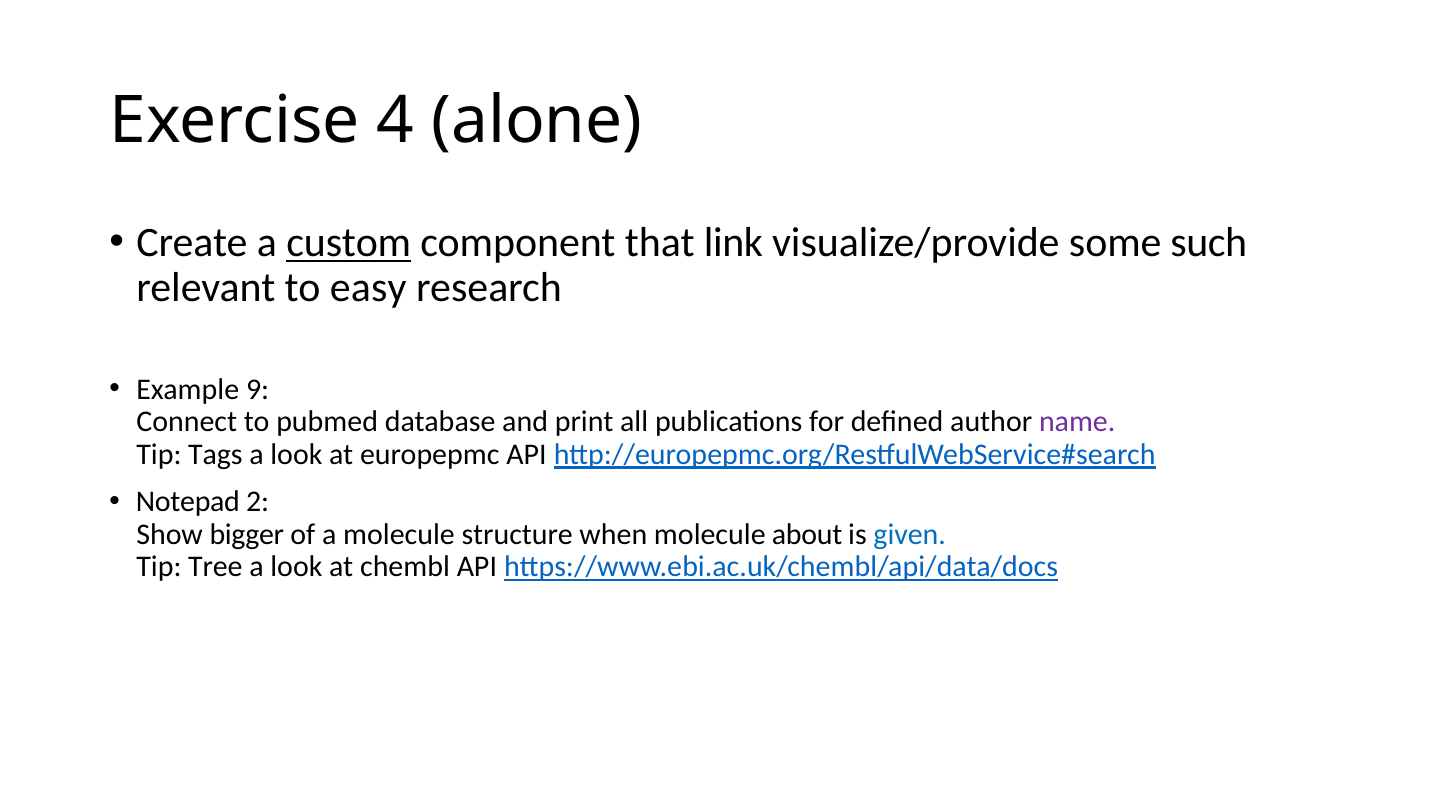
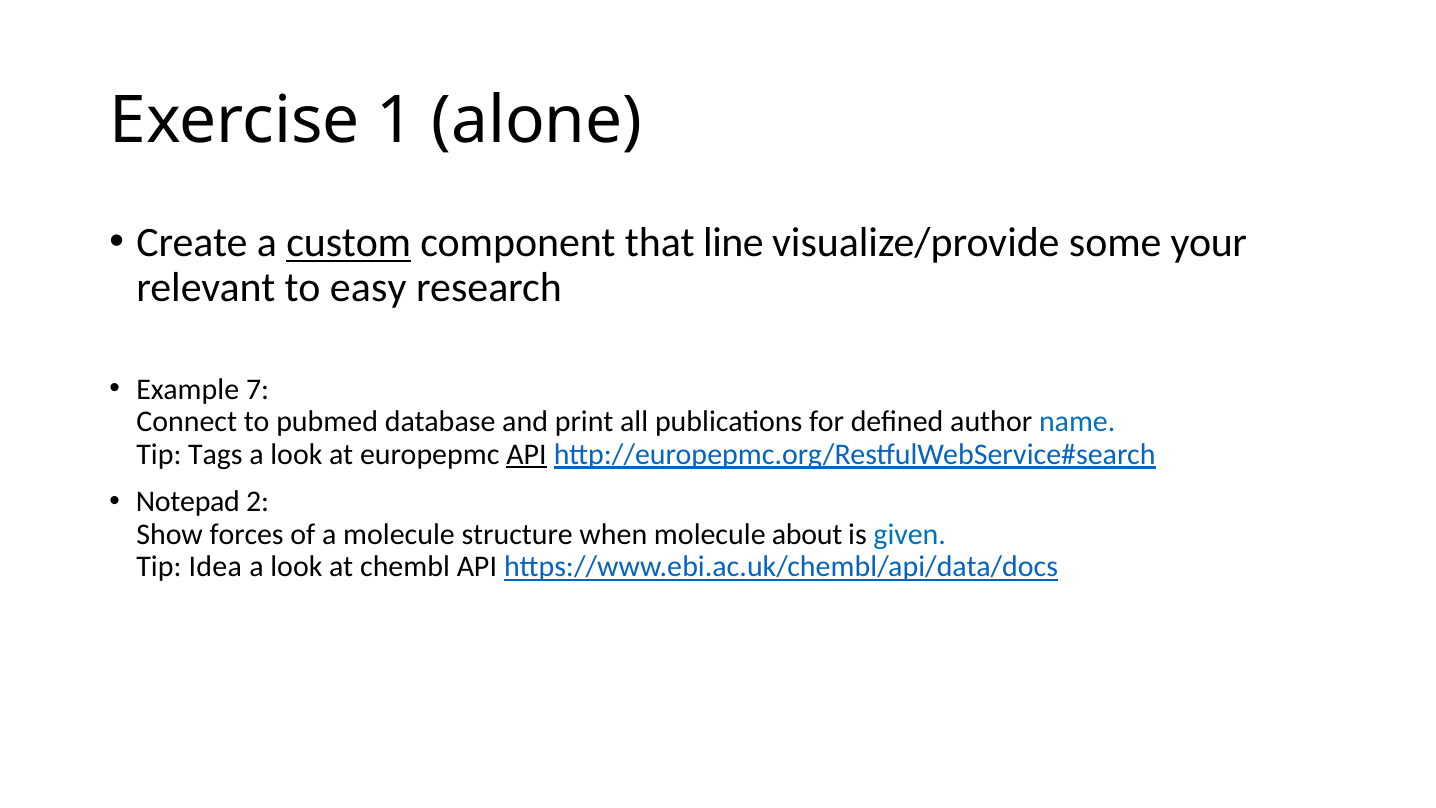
4: 4 -> 1
link: link -> line
such: such -> your
9: 9 -> 7
name colour: purple -> blue
API at (526, 454) underline: none -> present
bigger: bigger -> forces
Tree: Tree -> Idea
